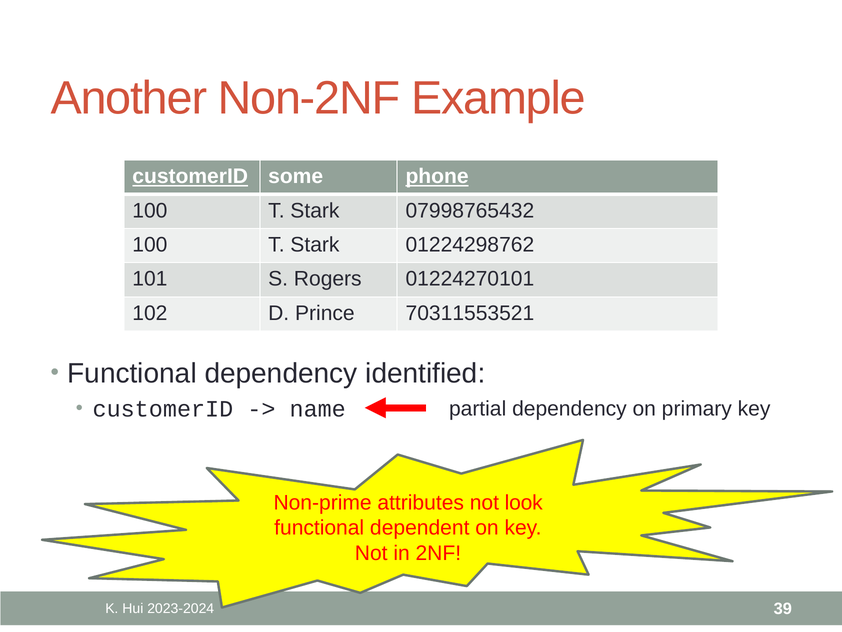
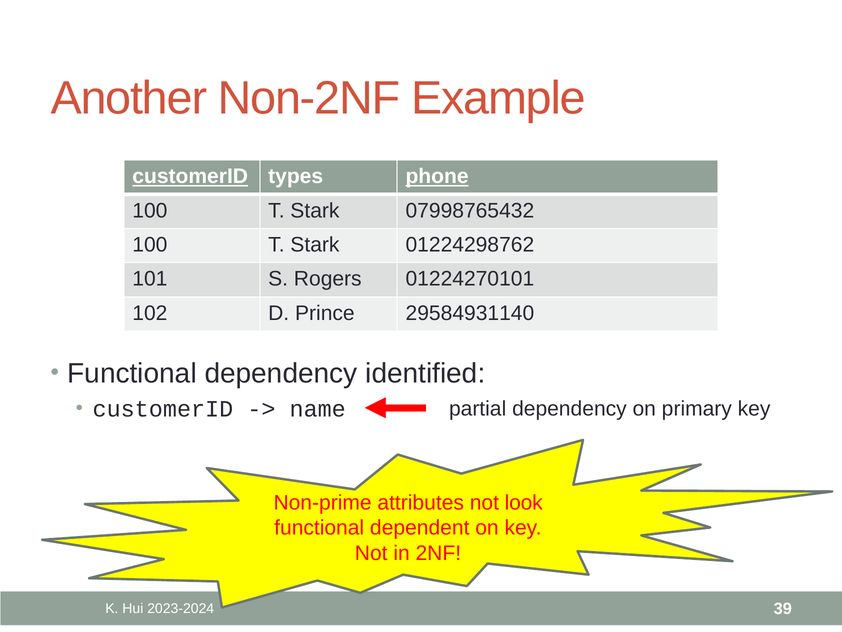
some: some -> types
70311553521: 70311553521 -> 29584931140
